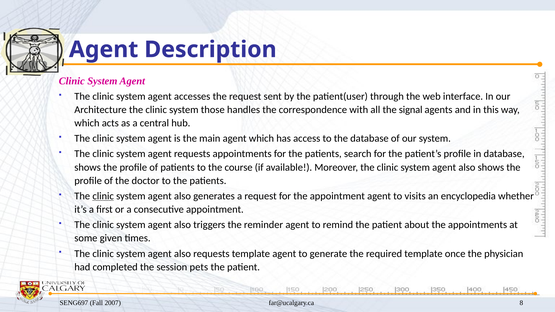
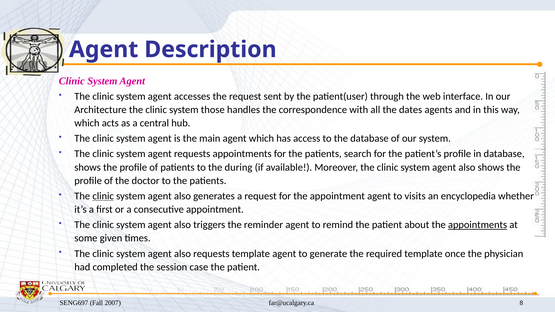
signal: signal -> dates
course: course -> during
appointments at (478, 225) underline: none -> present
pets: pets -> case
